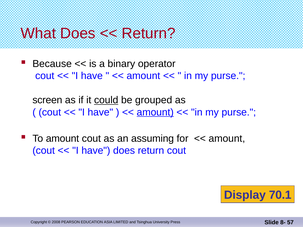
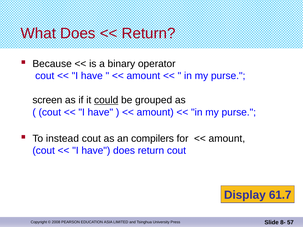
amount at (155, 112) underline: present -> none
To amount: amount -> instead
assuming: assuming -> compilers
70.1: 70.1 -> 61.7
